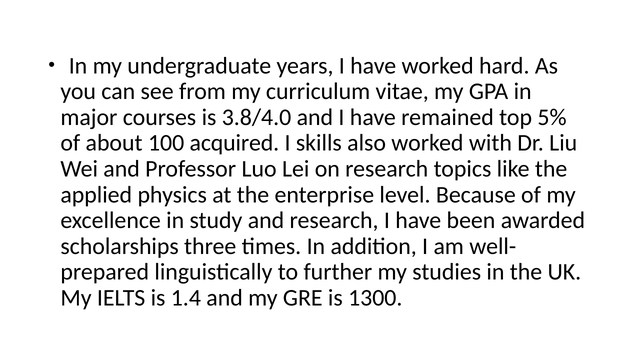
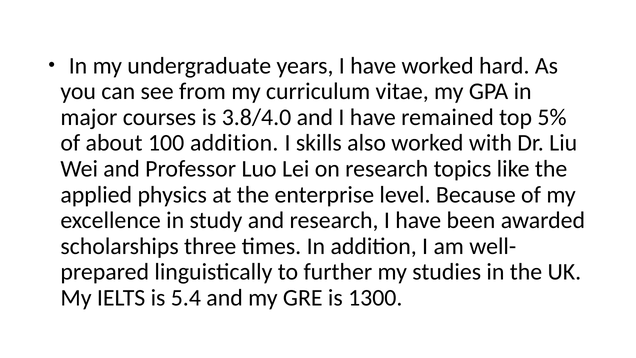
100 acquired: acquired -> addition
1.4: 1.4 -> 5.4
